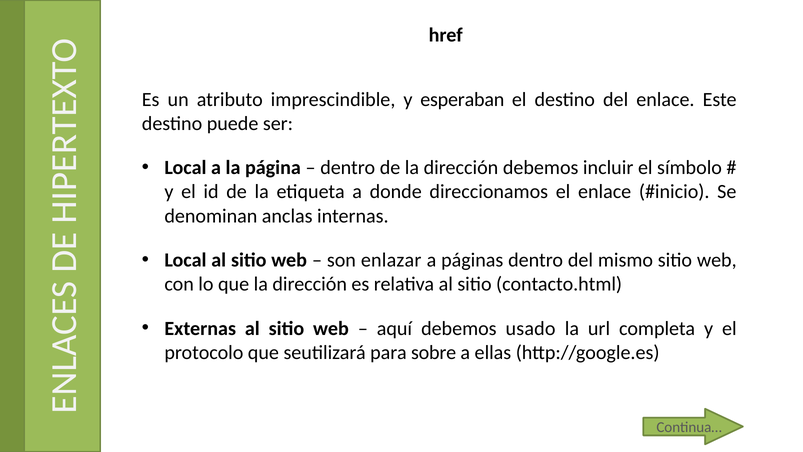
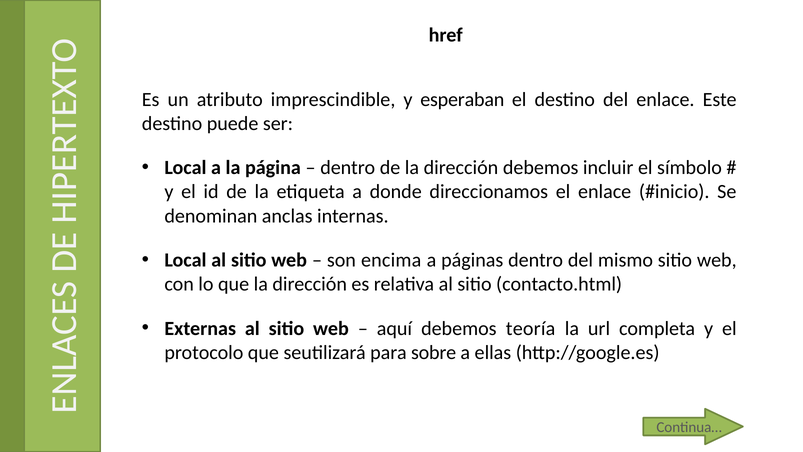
enlazar: enlazar -> encima
usado: usado -> teoría
